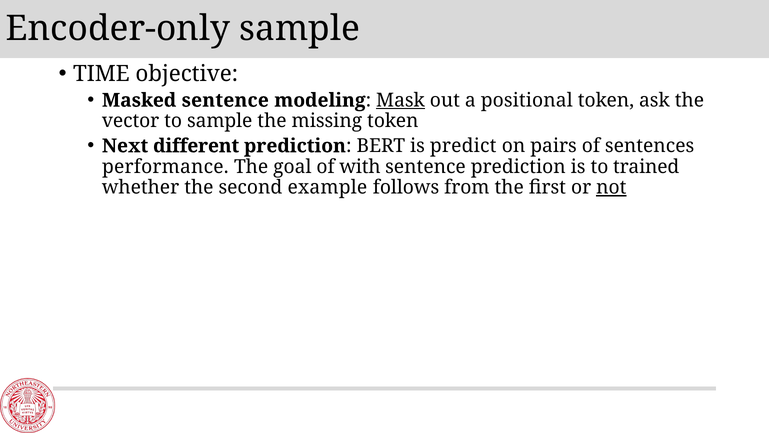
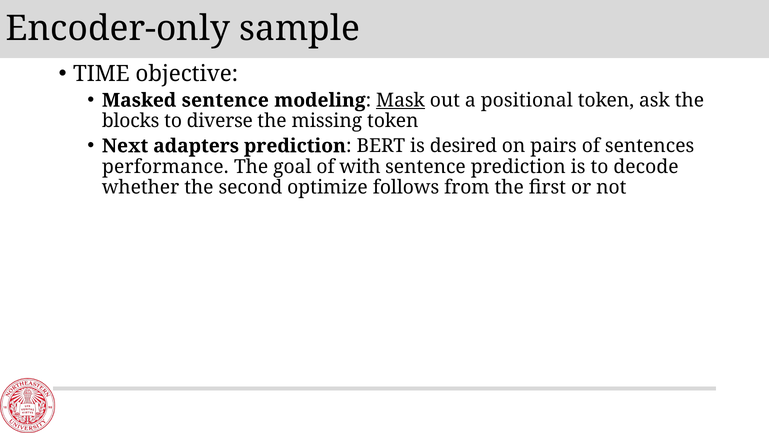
vector: vector -> blocks
to sample: sample -> diverse
different: different -> adapters
predict: predict -> desired
trained: trained -> decode
example: example -> optimize
not underline: present -> none
